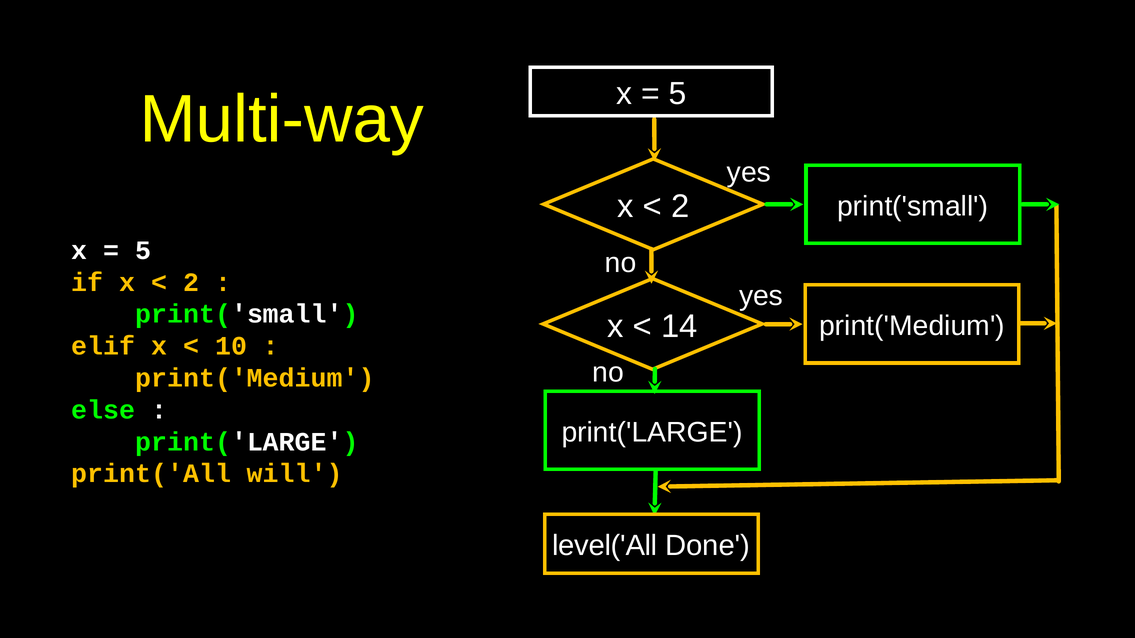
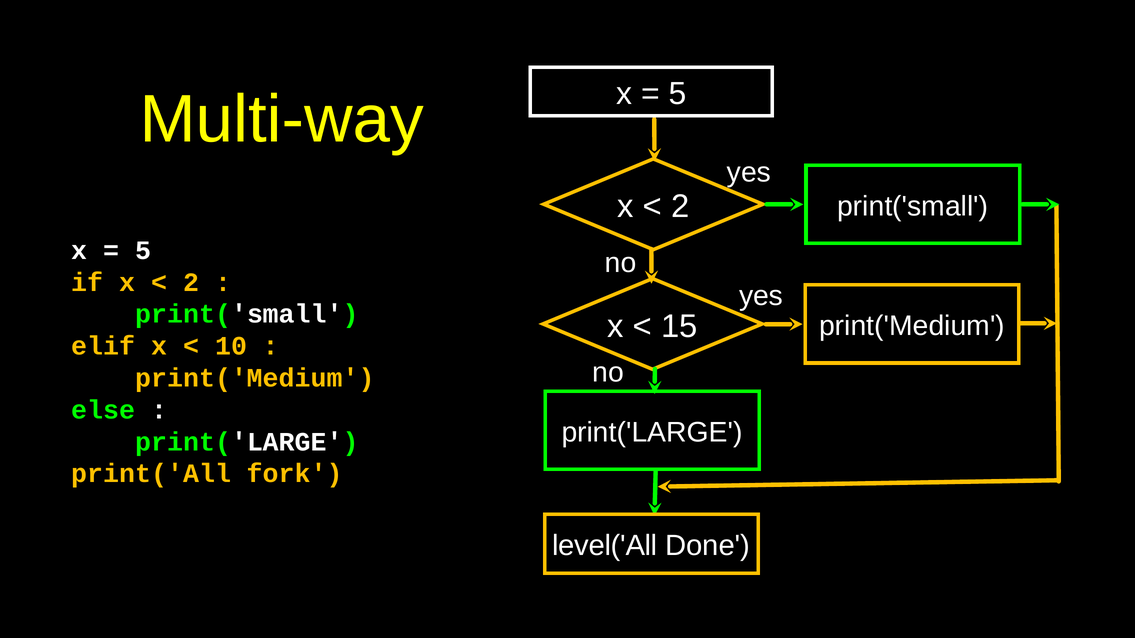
14: 14 -> 15
will: will -> fork
